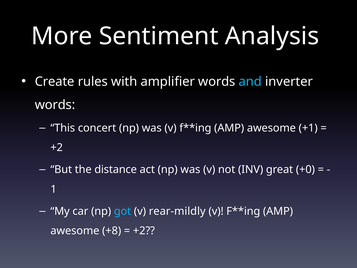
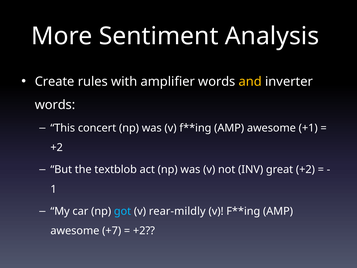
and colour: light blue -> yellow
distance: distance -> textblob
great +0: +0 -> +2
+8: +8 -> +7
